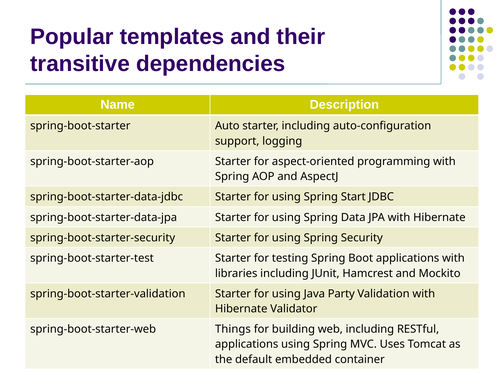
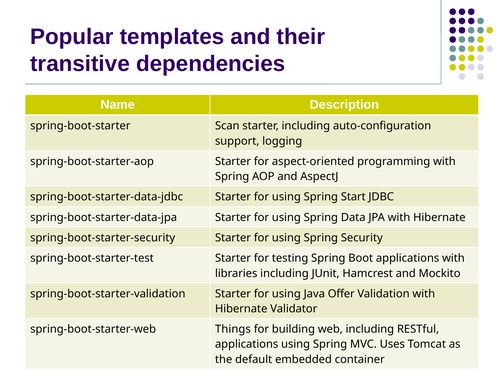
Auto: Auto -> Scan
Party: Party -> Offer
